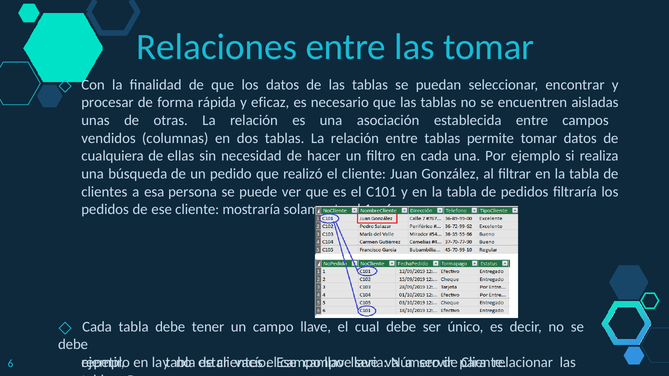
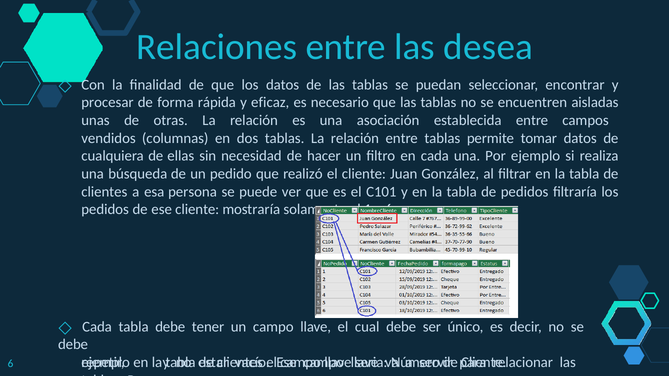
las tomar: tomar -> desea
